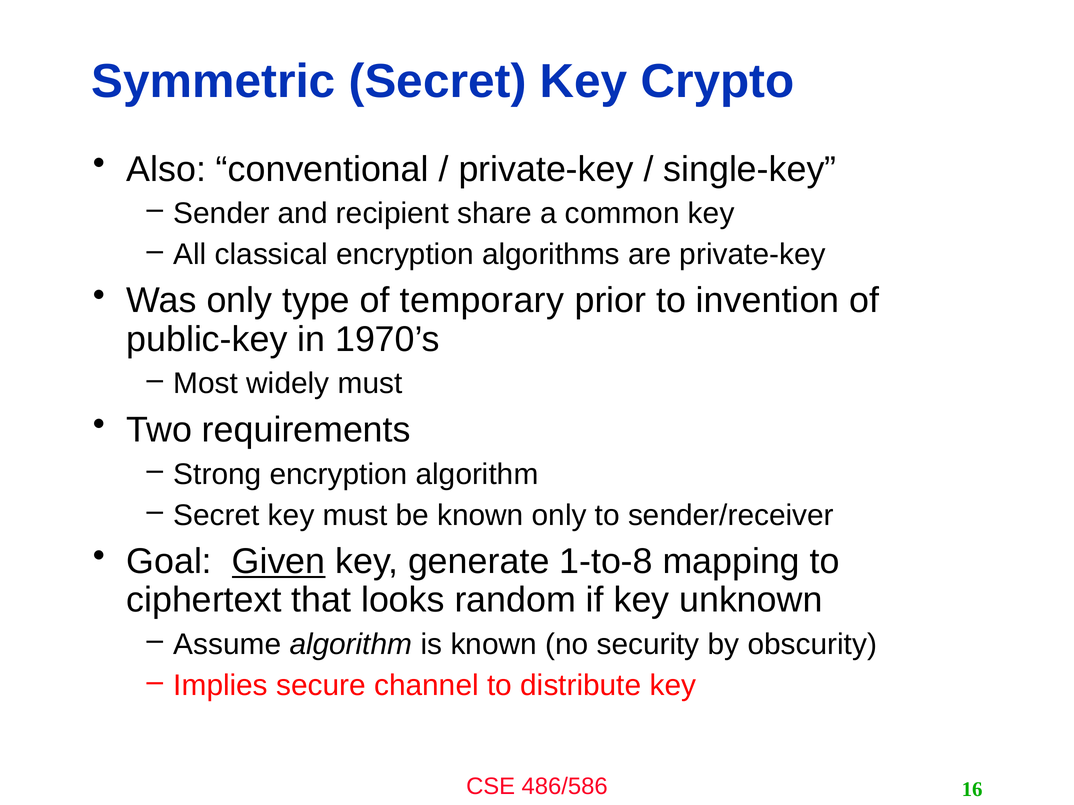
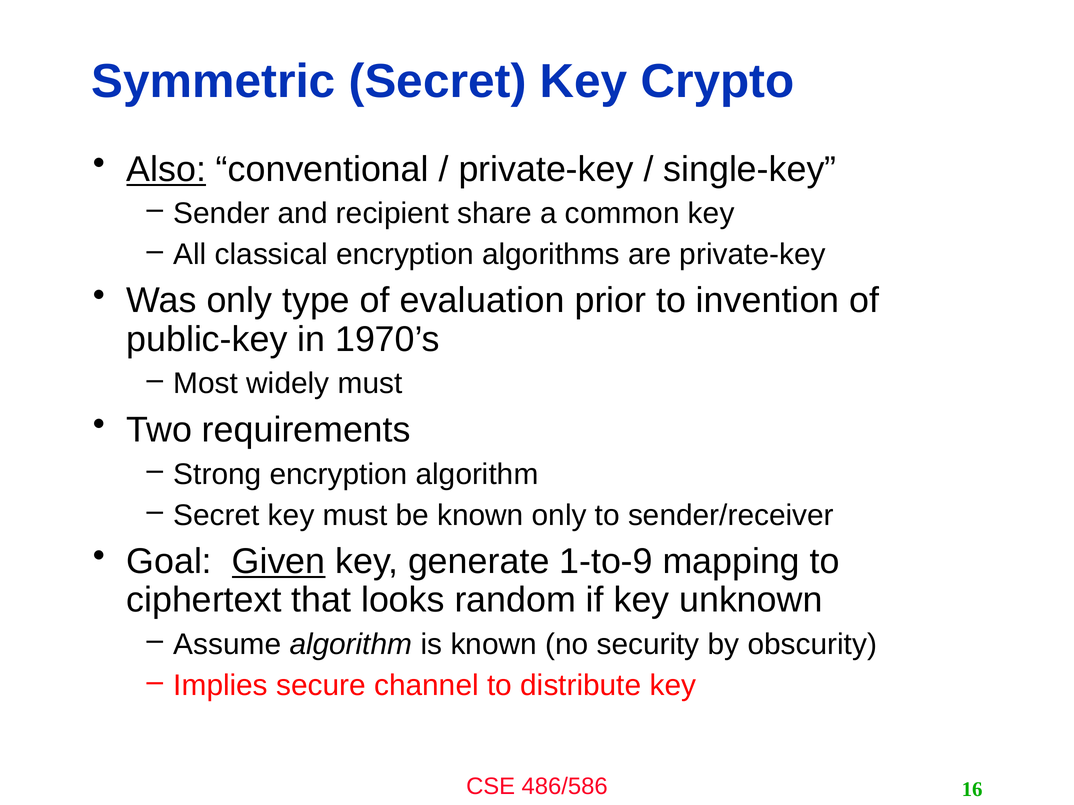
Also underline: none -> present
temporary: temporary -> evaluation
1-to-8: 1-to-8 -> 1-to-9
